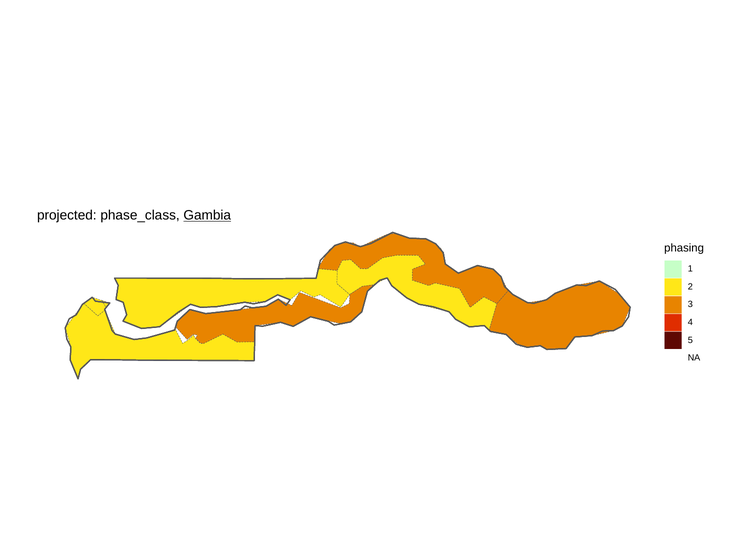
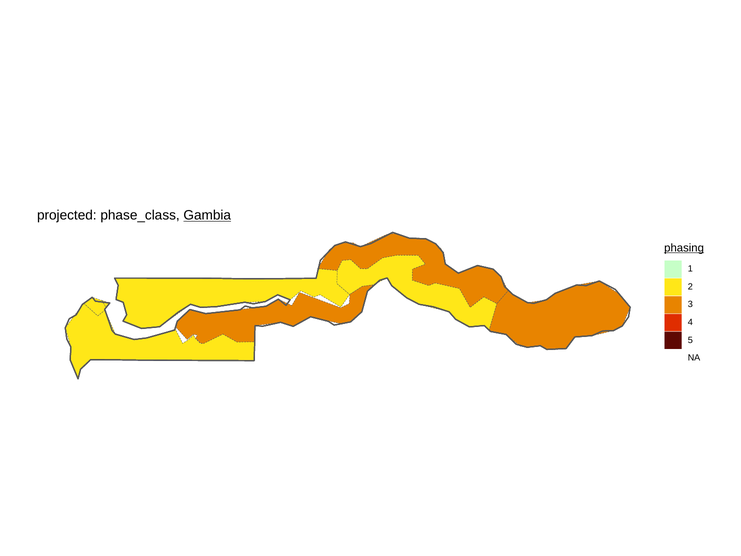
phasing underline: none -> present
